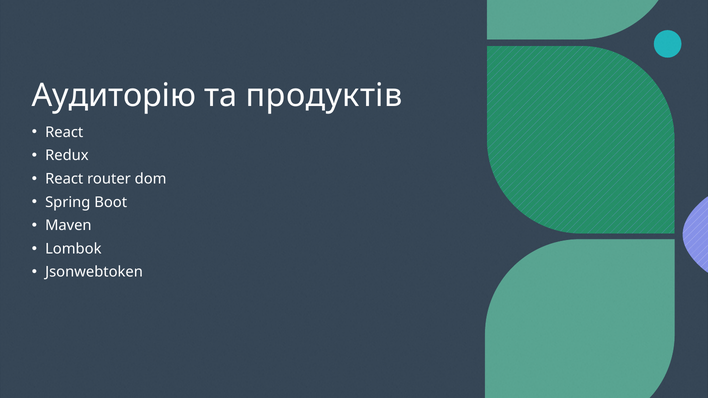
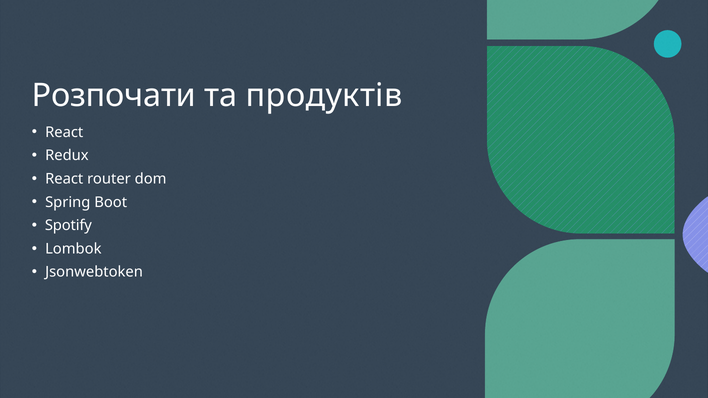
Аудиторію: Аудиторію -> Розпочати
Maven: Maven -> Spotify
